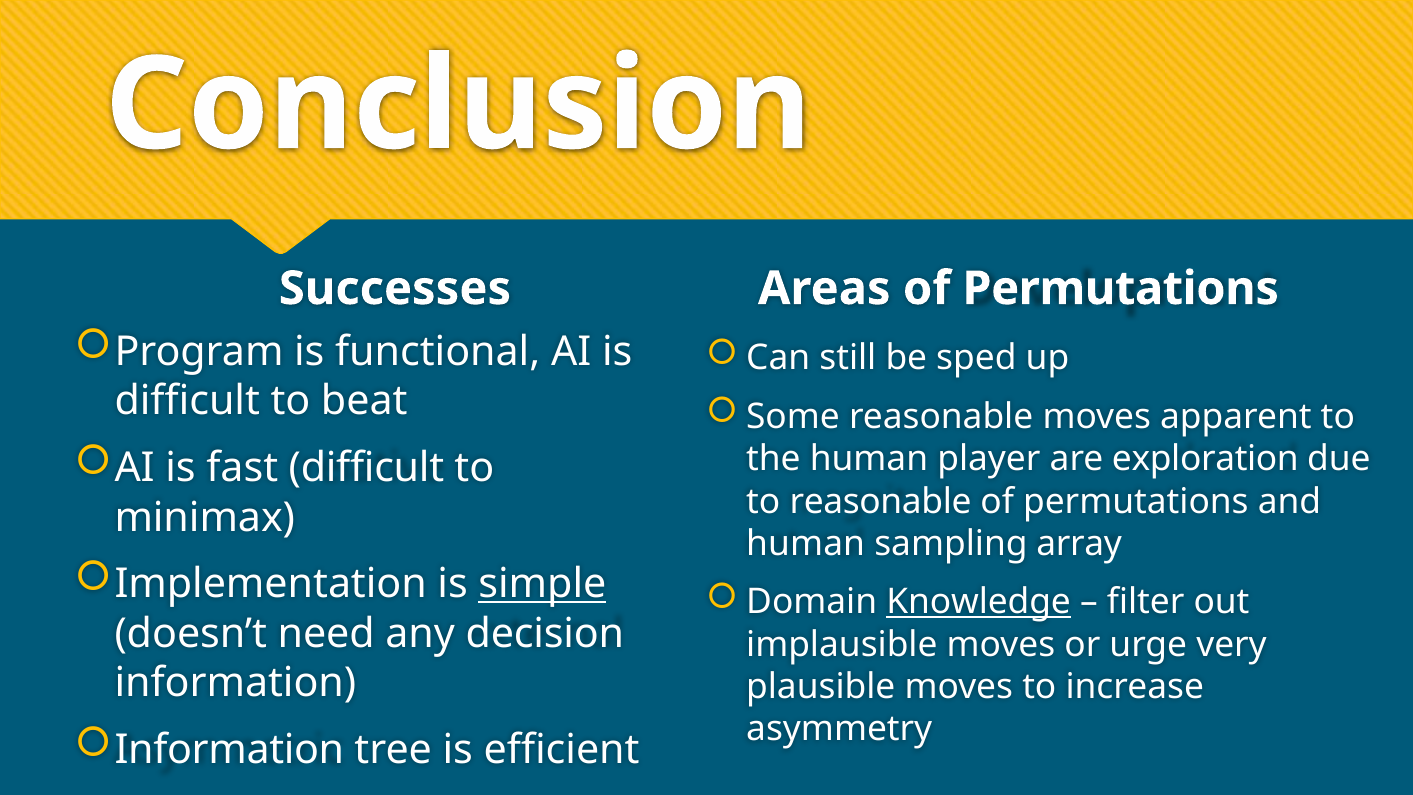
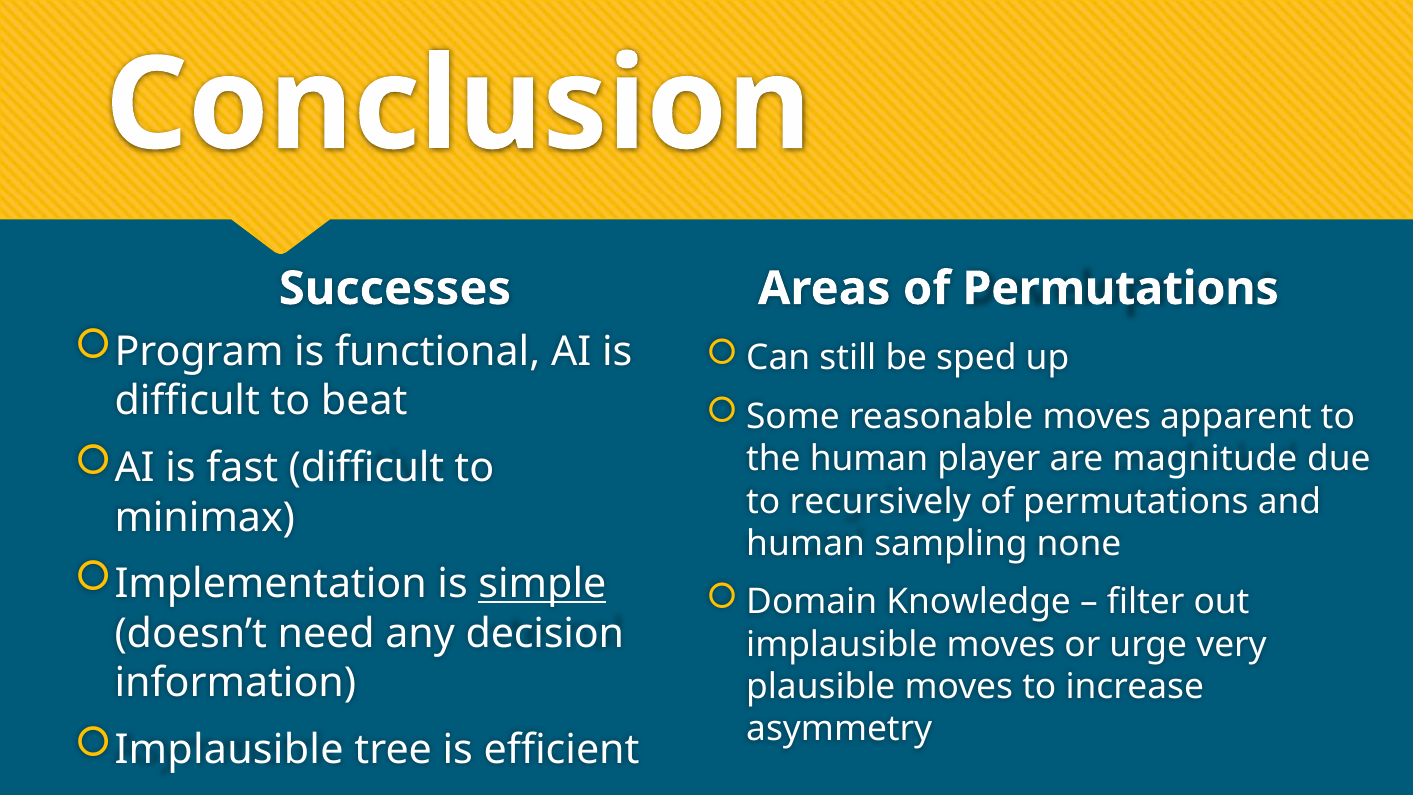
exploration: exploration -> magnitude
to reasonable: reasonable -> recursively
array: array -> none
Knowledge underline: present -> none
Information at (229, 749): Information -> Implausible
